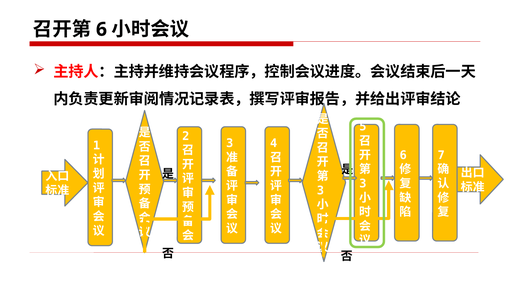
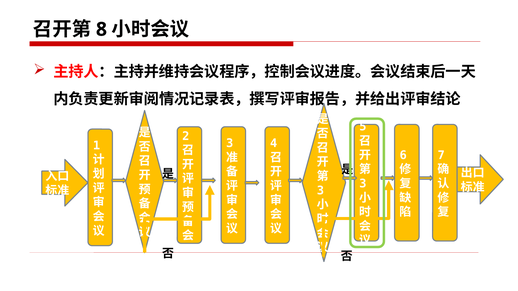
6 at (101, 29): 6 -> 8
